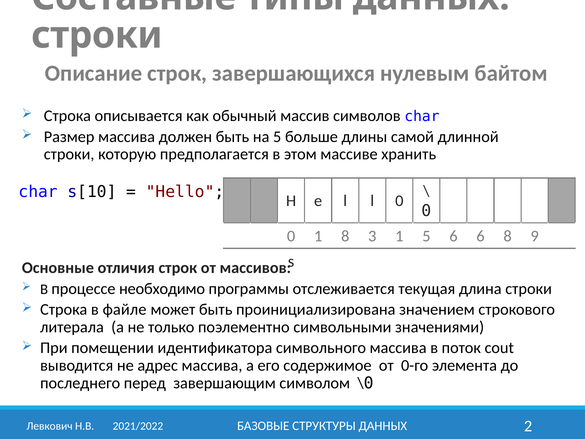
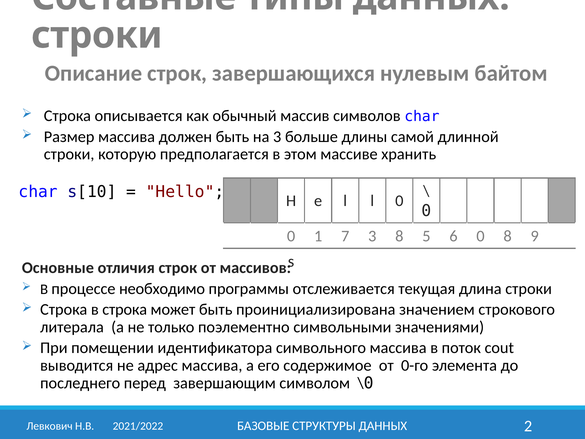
на 5: 5 -> 3
1 8: 8 -> 7
3 1: 1 -> 8
6 6: 6 -> 0
в файле: файле -> строка
